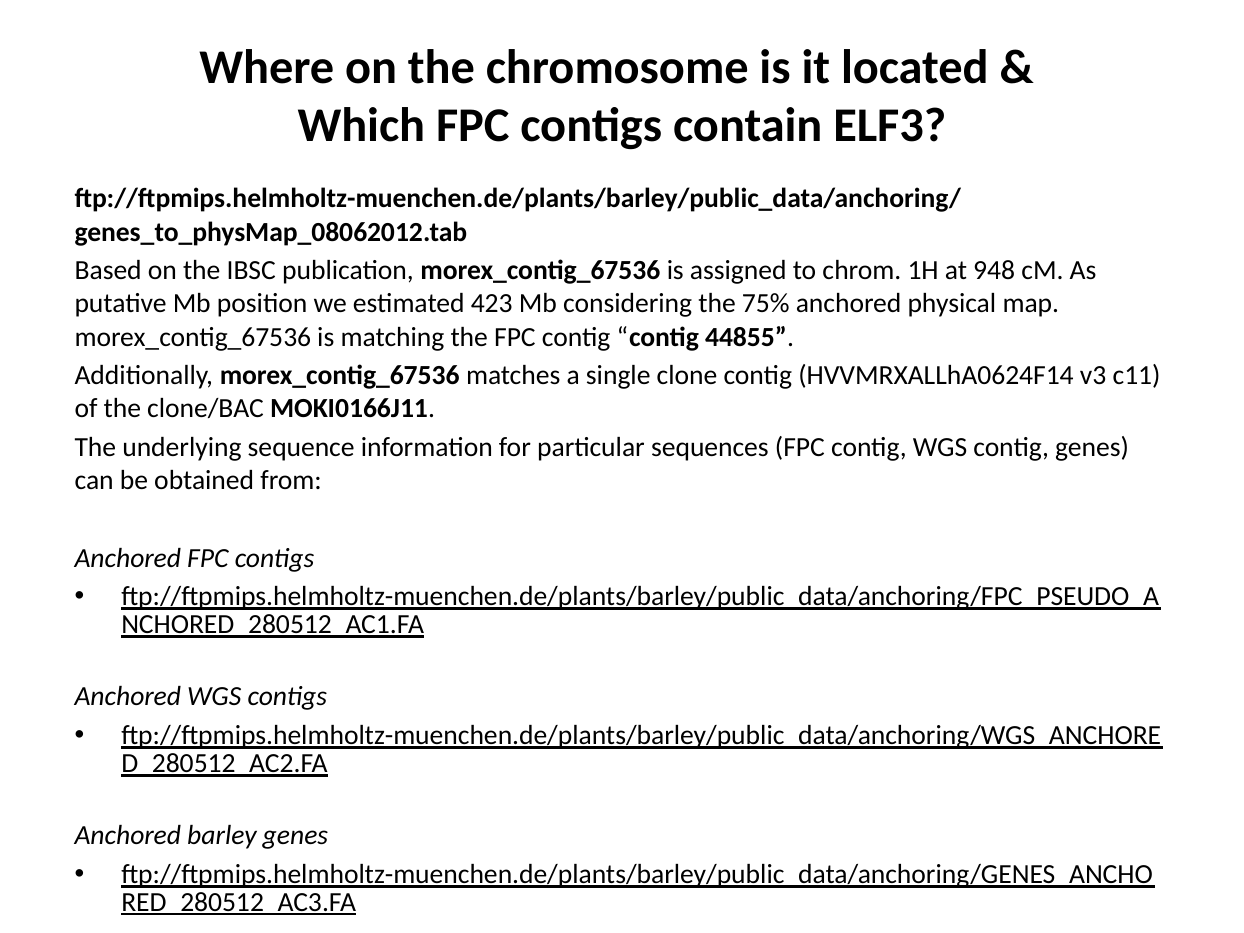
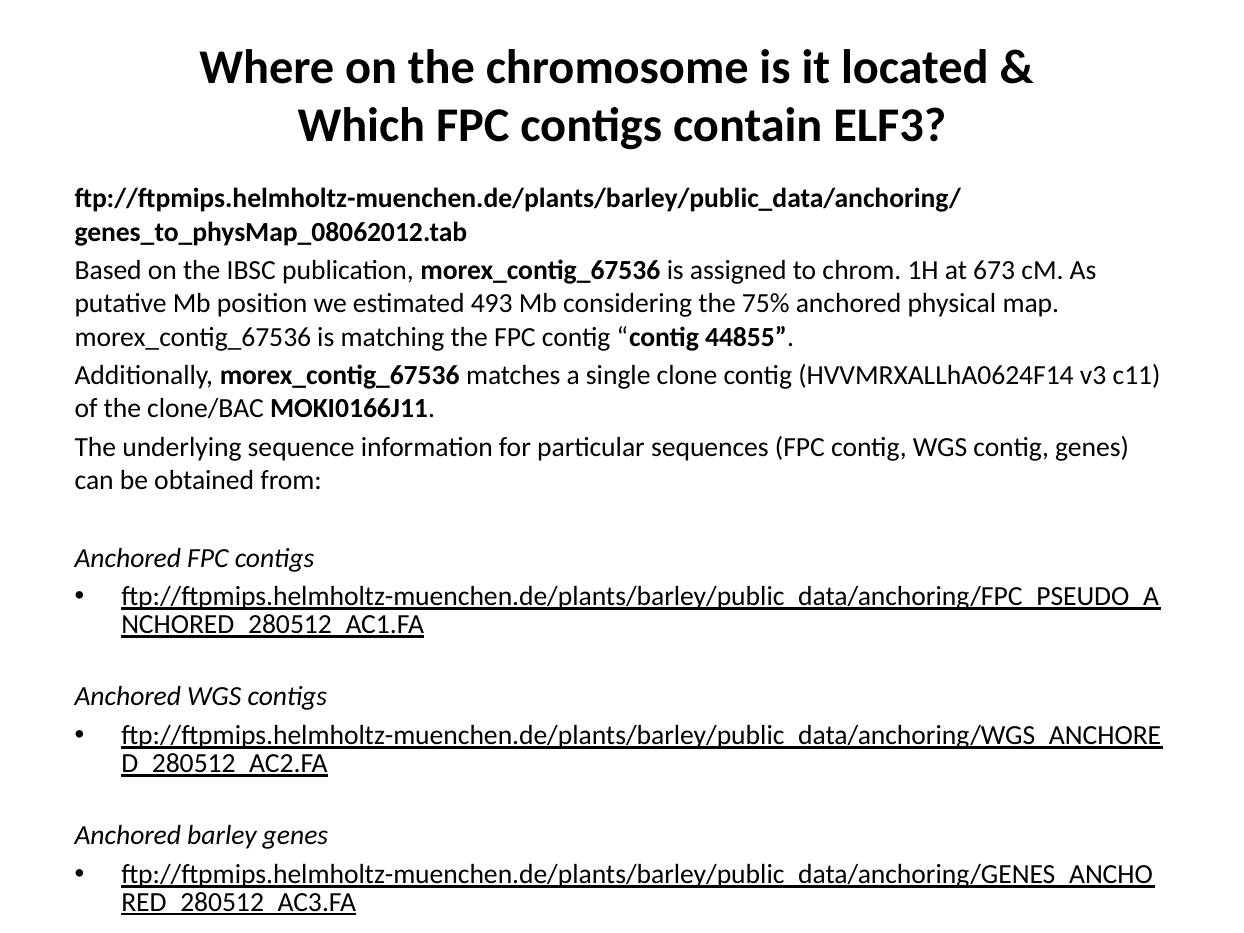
948: 948 -> 673
423: 423 -> 493
